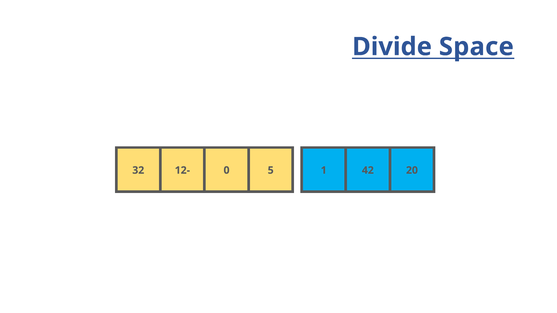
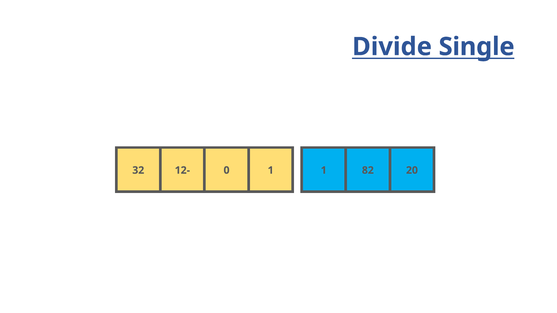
Space: Space -> Single
0 5: 5 -> 1
42: 42 -> 82
